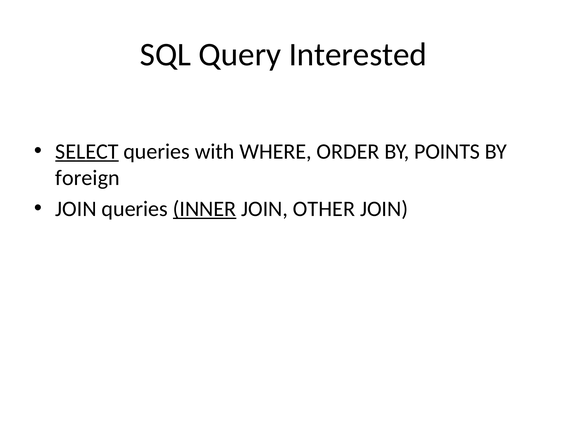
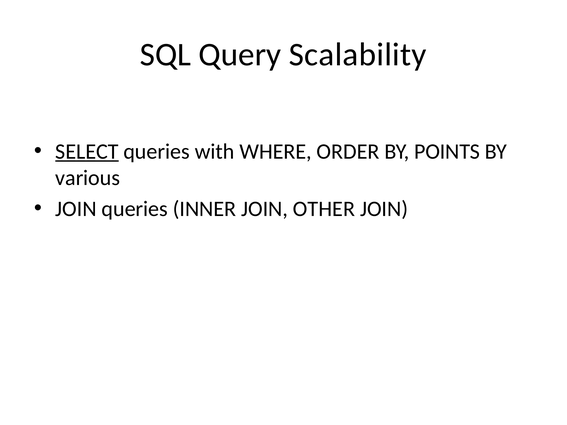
Interested: Interested -> Scalability
foreign: foreign -> various
INNER underline: present -> none
